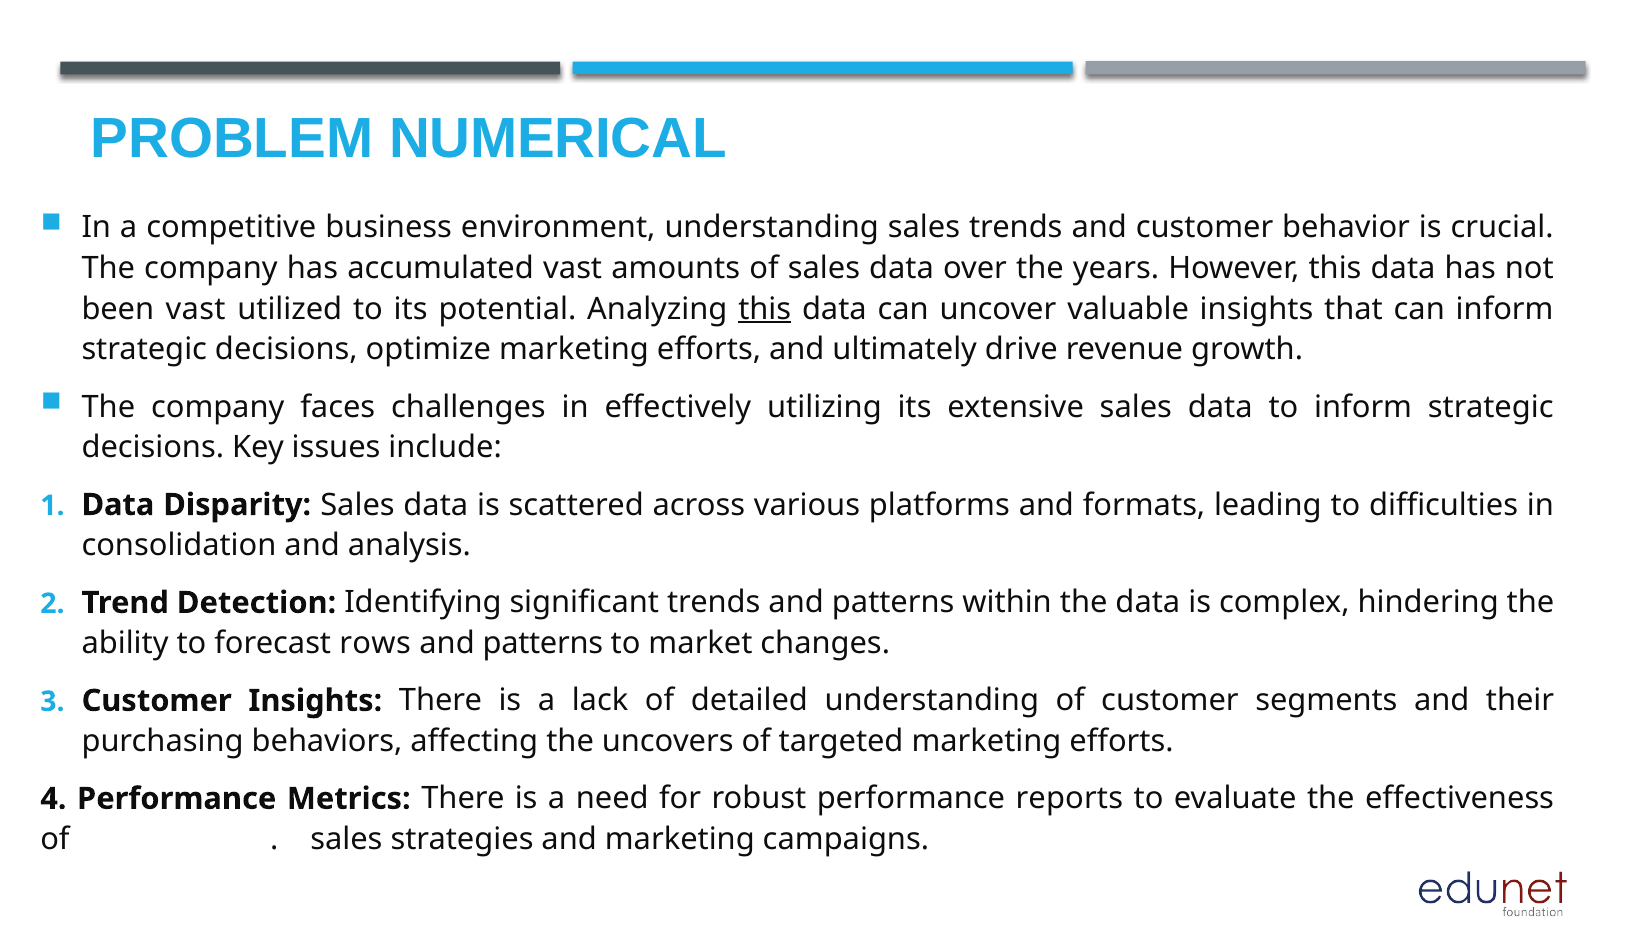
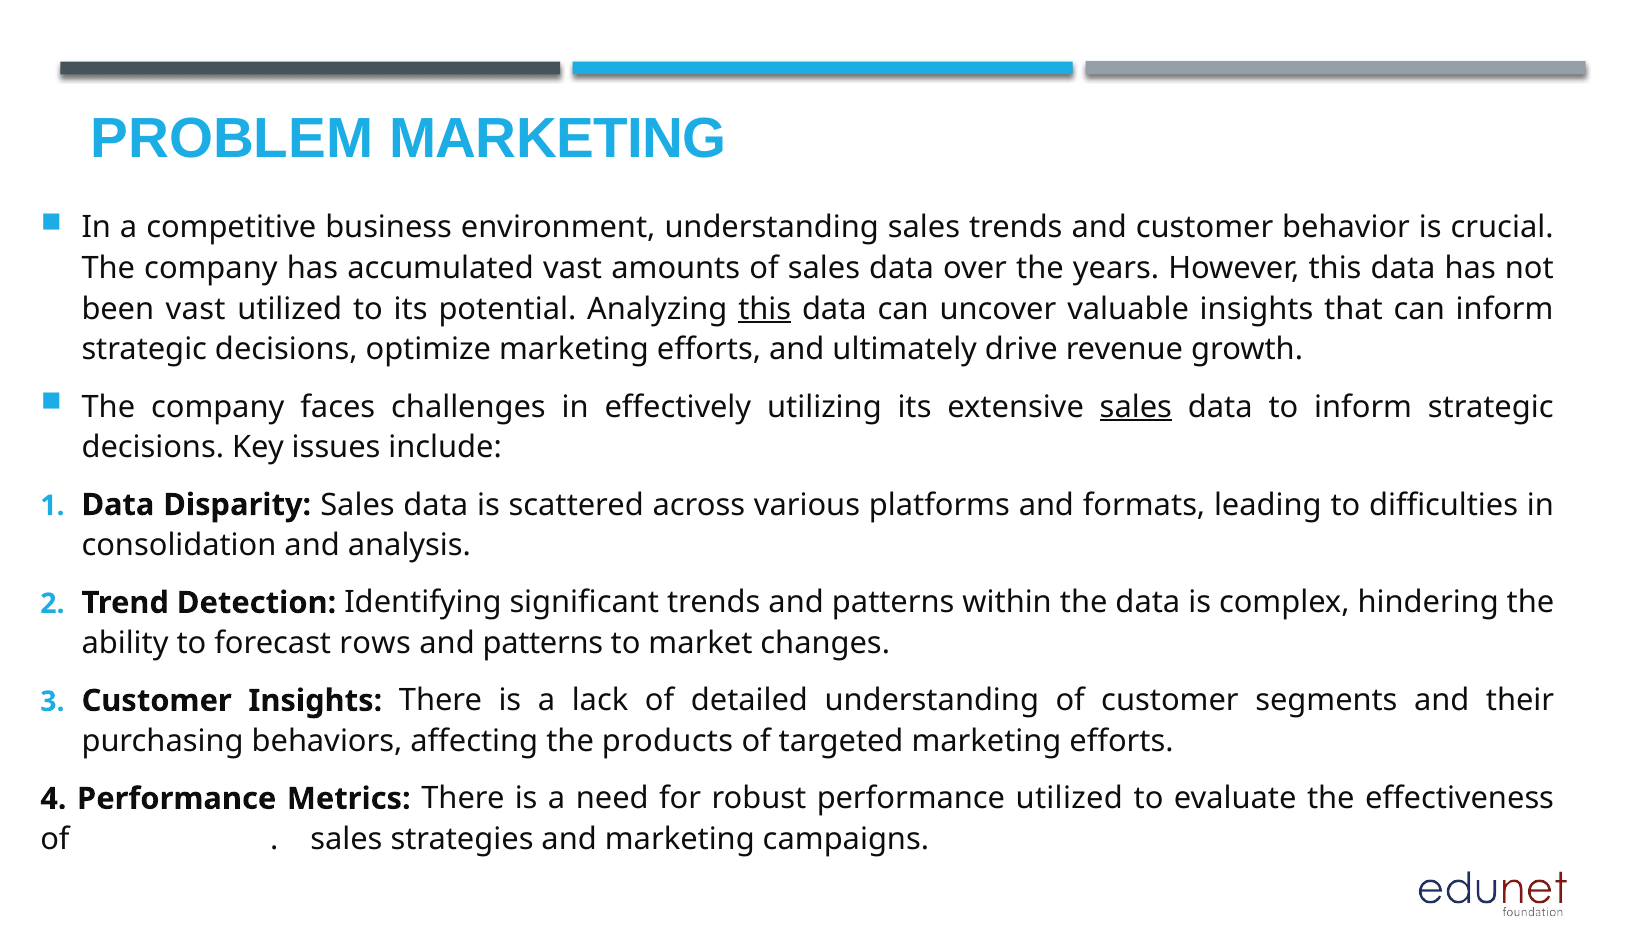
PROBLEM NUMERICAL: NUMERICAL -> MARKETING
sales at (1136, 407) underline: none -> present
uncovers: uncovers -> products
performance reports: reports -> utilized
